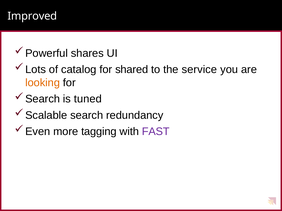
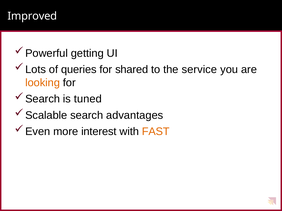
shares: shares -> getting
catalog: catalog -> queries
redundancy: redundancy -> advantages
tagging: tagging -> interest
FAST colour: purple -> orange
